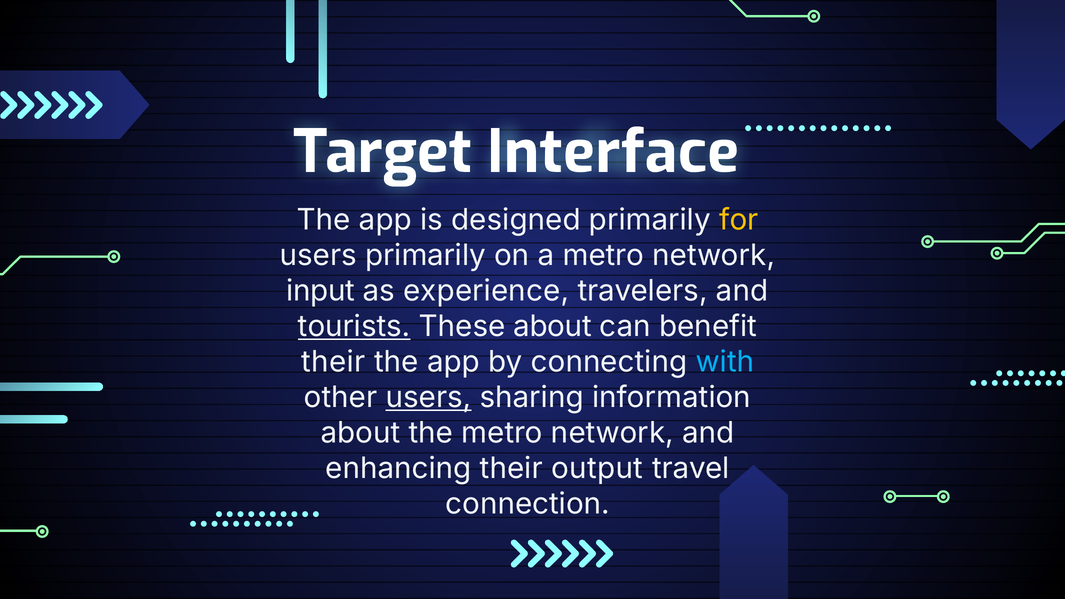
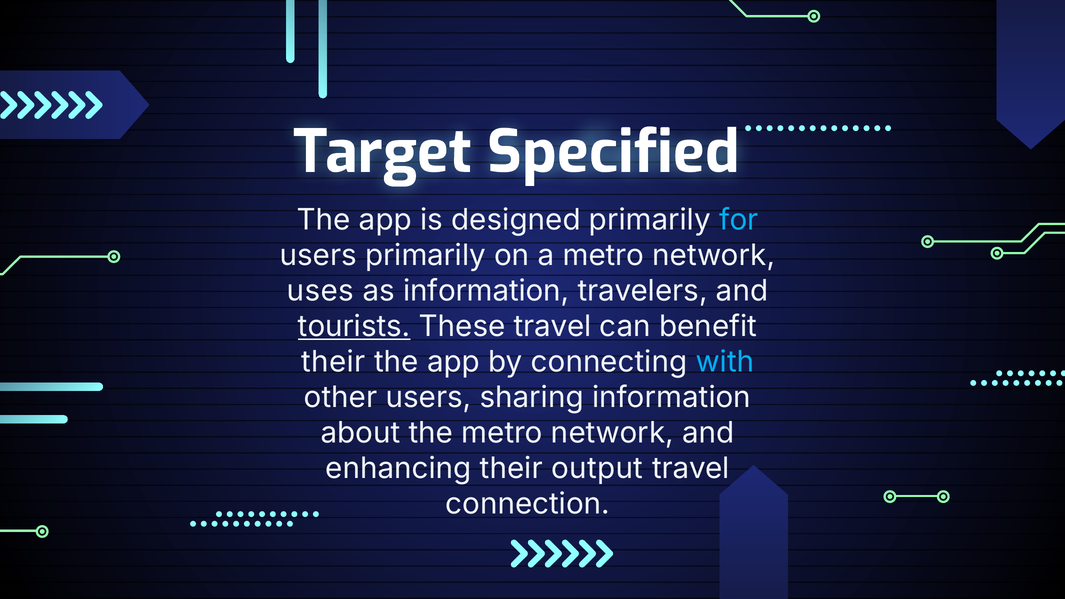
Interface: Interface -> Specified
for colour: yellow -> light blue
input: input -> uses
as experience: experience -> information
These about: about -> travel
users at (428, 398) underline: present -> none
